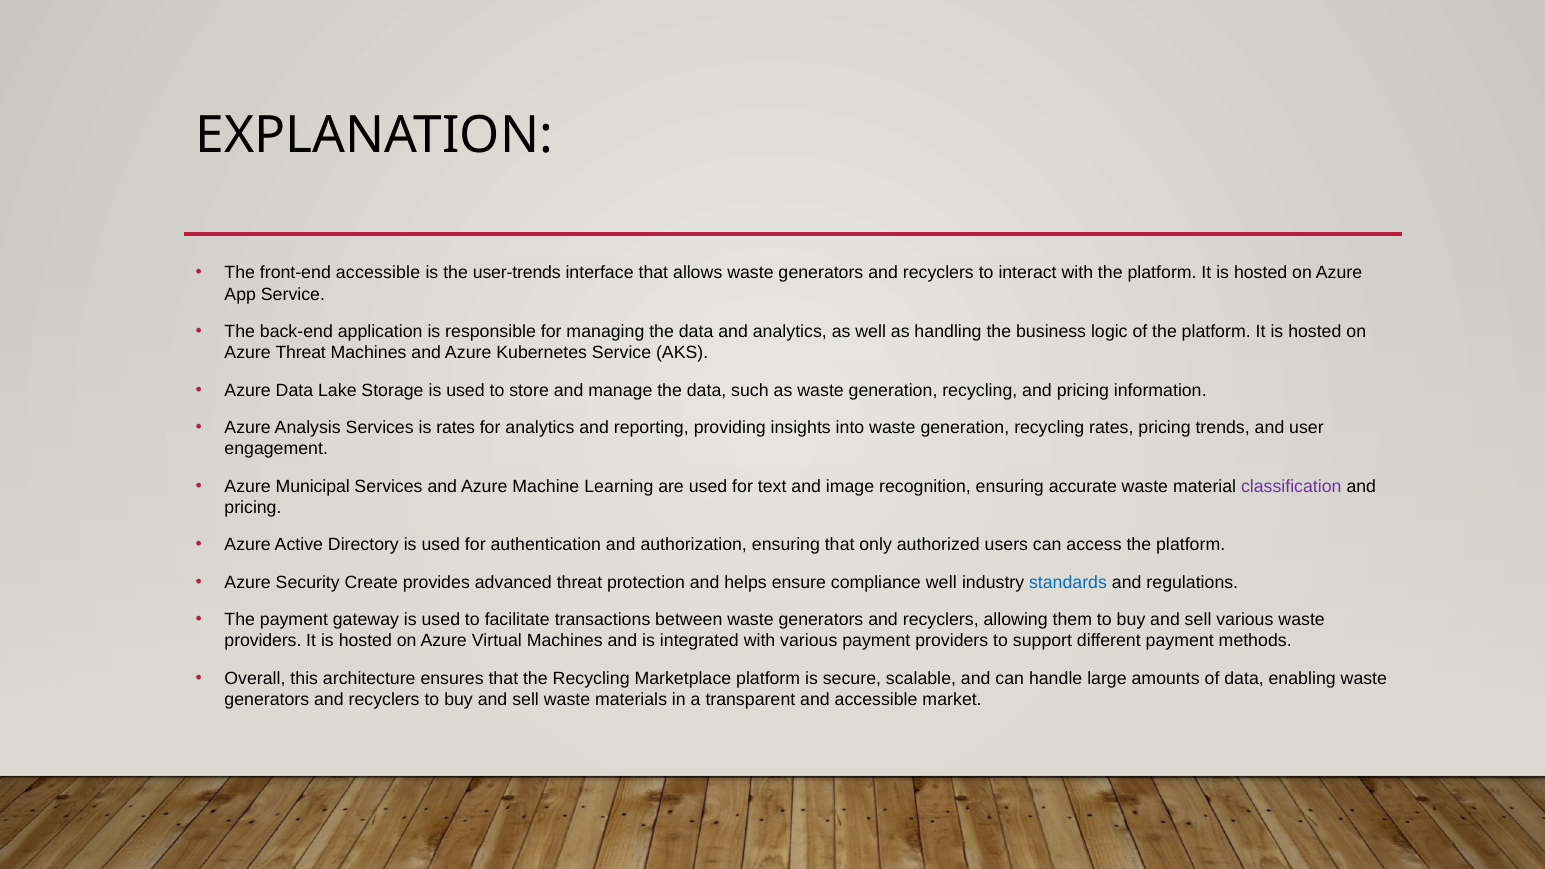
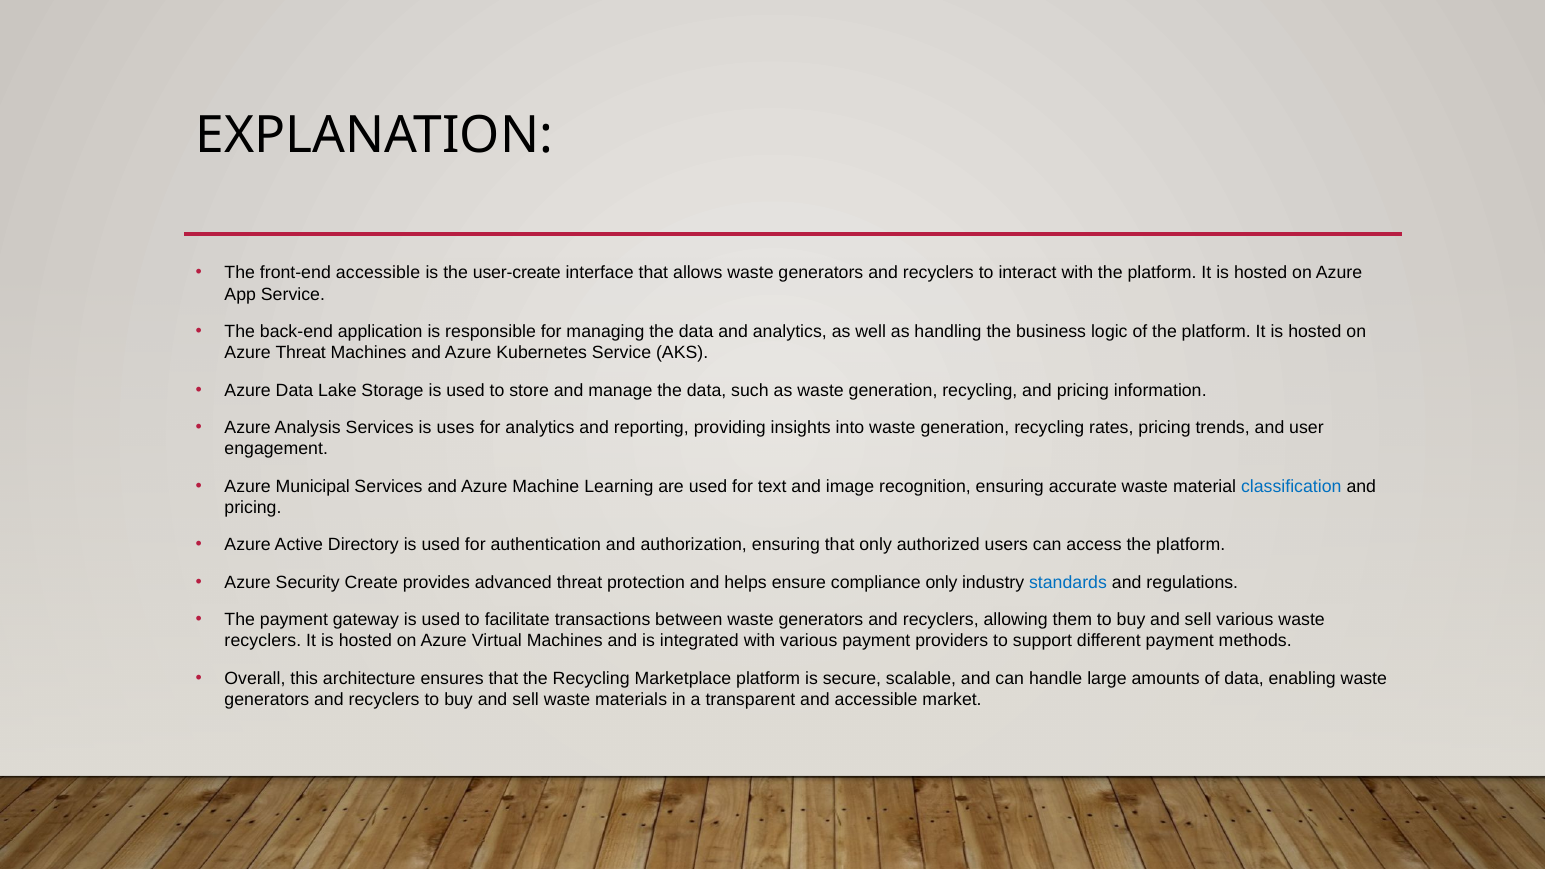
user-trends: user-trends -> user-create
is rates: rates -> uses
classification colour: purple -> blue
compliance well: well -> only
providers at (263, 641): providers -> recyclers
